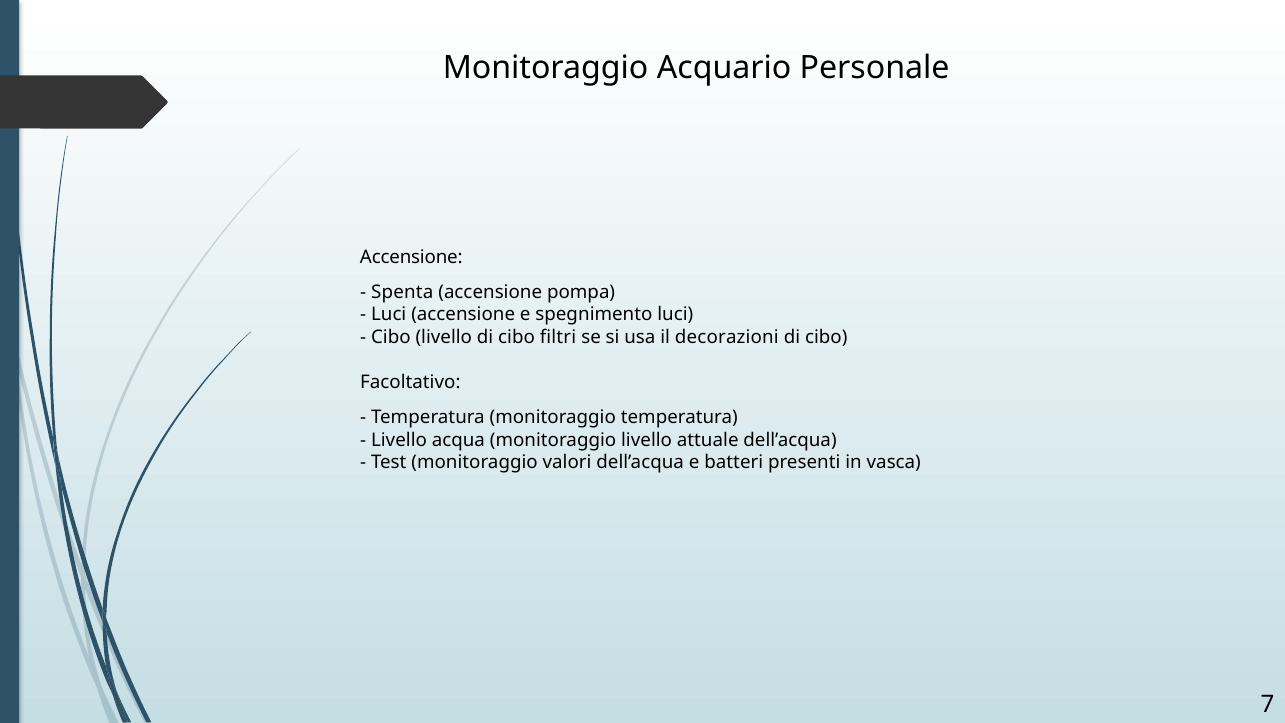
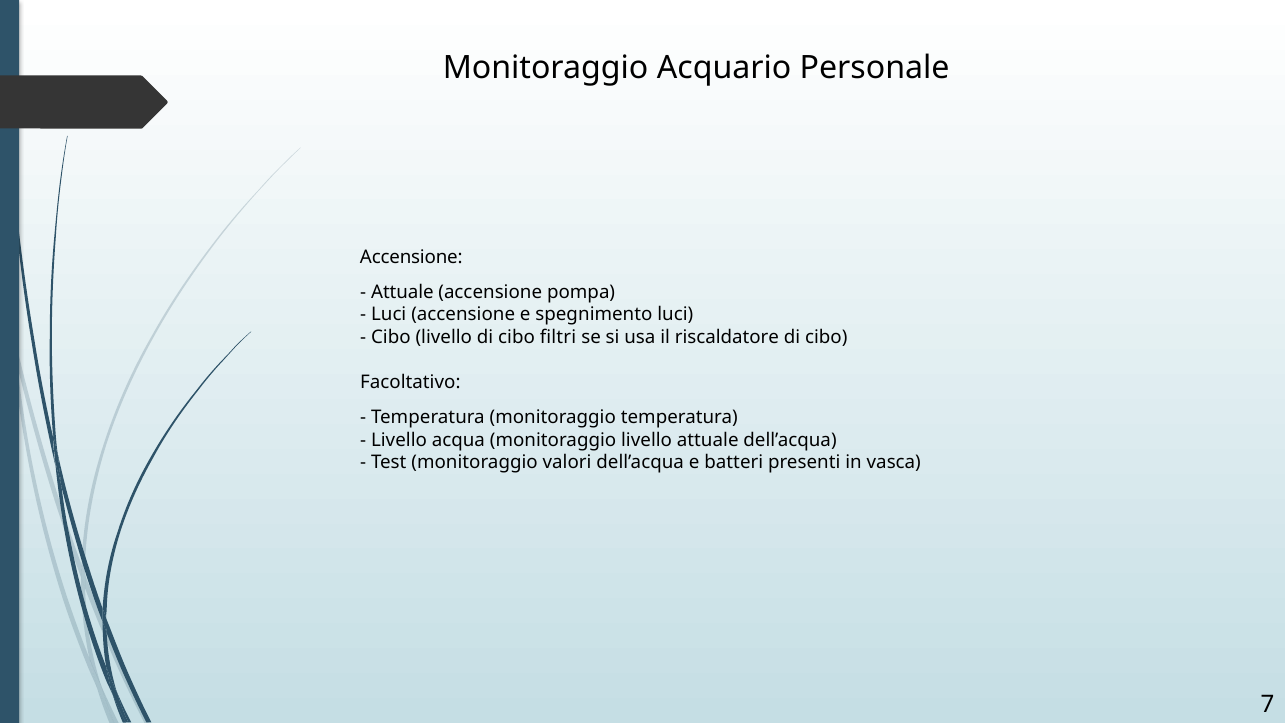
Spenta at (402, 292): Spenta -> Attuale
decorazioni: decorazioni -> riscaldatore
